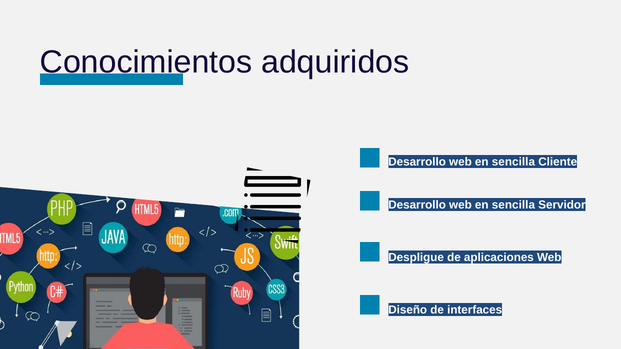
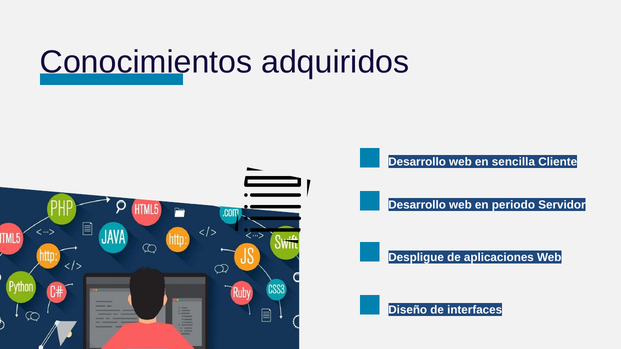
sencilla at (513, 205): sencilla -> periodo
